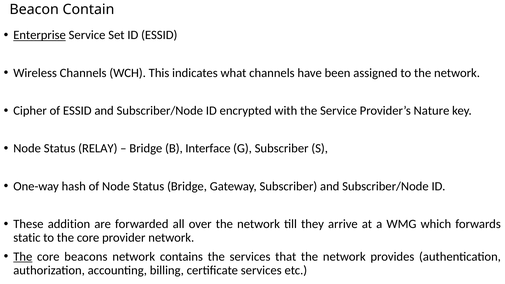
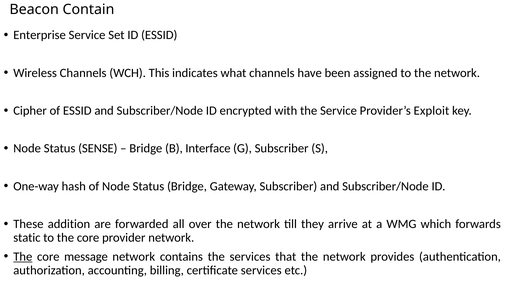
Enterprise underline: present -> none
Nature: Nature -> Exploit
RELAY: RELAY -> SENSE
beacons: beacons -> message
